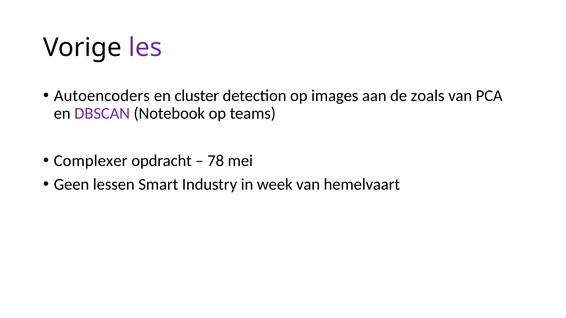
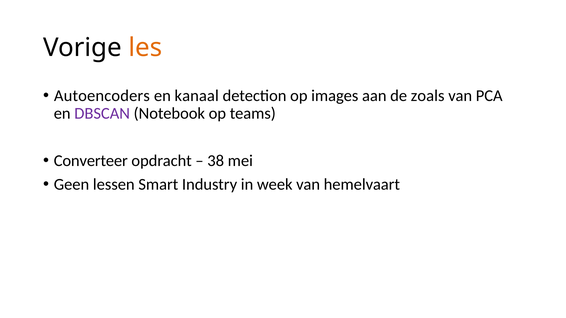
les colour: purple -> orange
cluster: cluster -> kanaal
Complexer: Complexer -> Converteer
78: 78 -> 38
